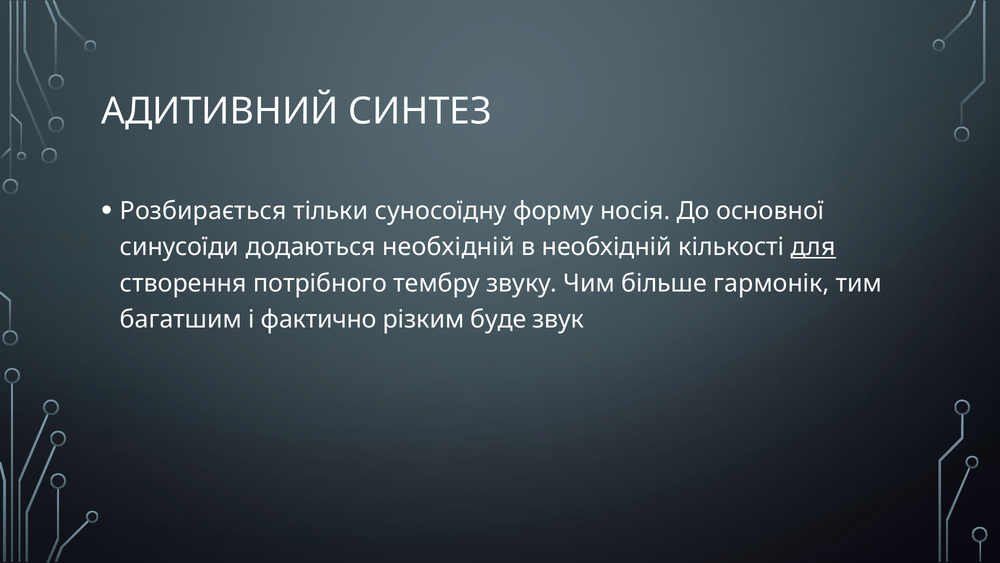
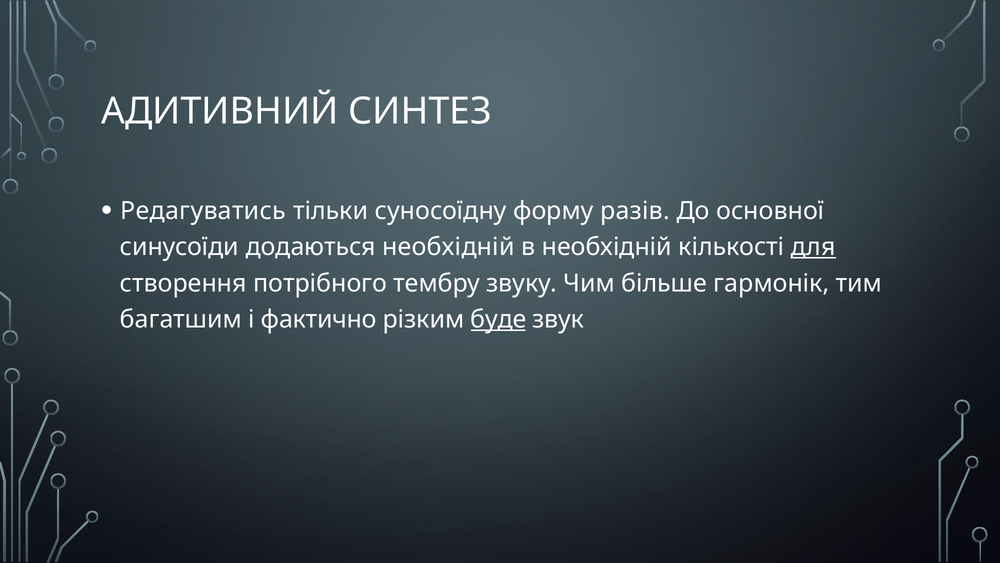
Розбирається: Розбирається -> Редагуватись
носія: носія -> разів
буде underline: none -> present
